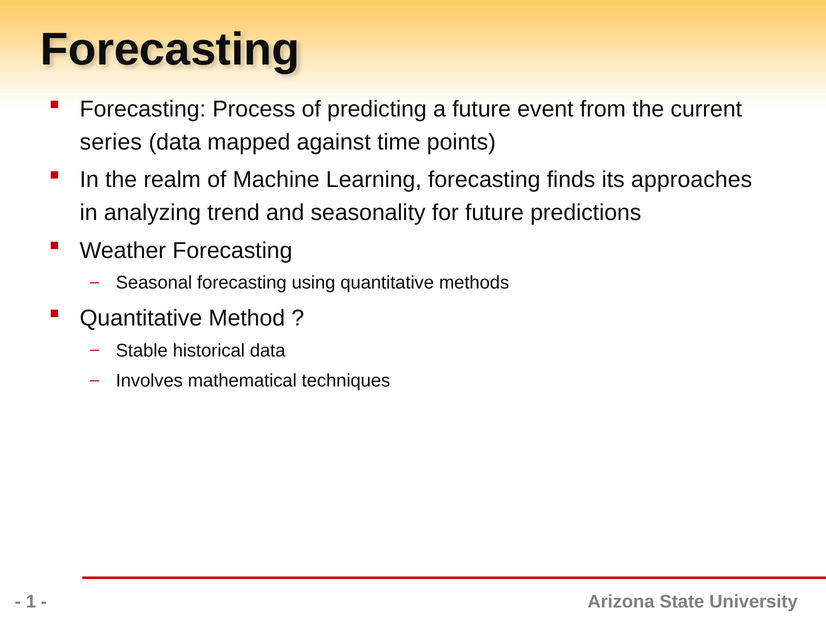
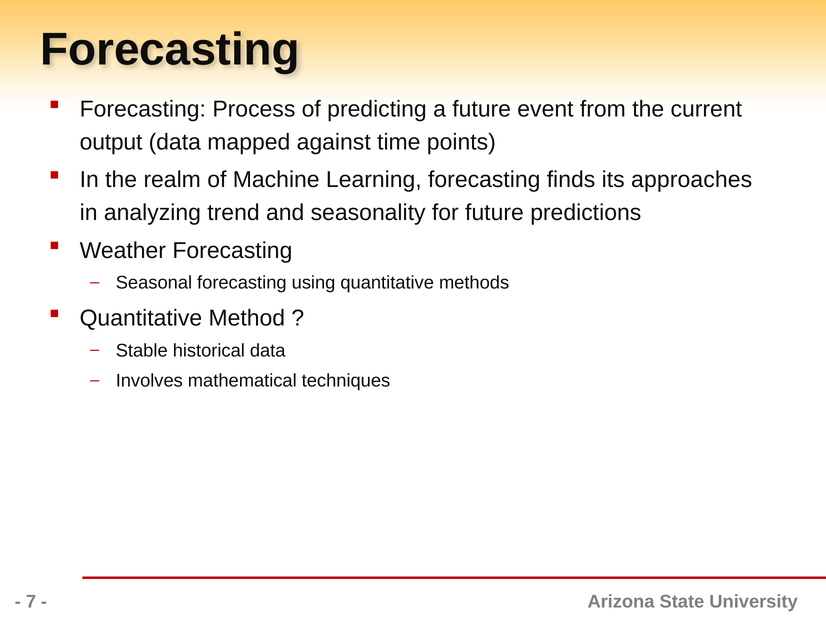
series: series -> output
1: 1 -> 7
